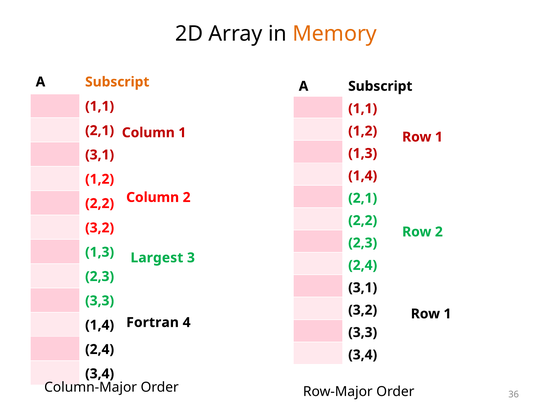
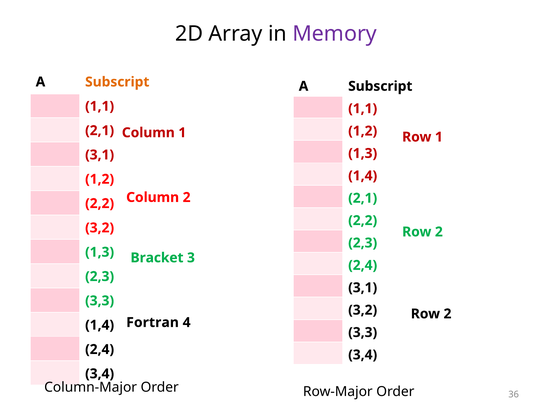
Memory colour: orange -> purple
Largest: Largest -> Bracket
1 at (447, 314): 1 -> 2
